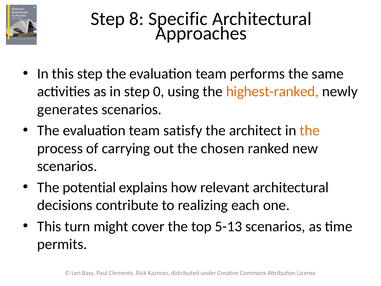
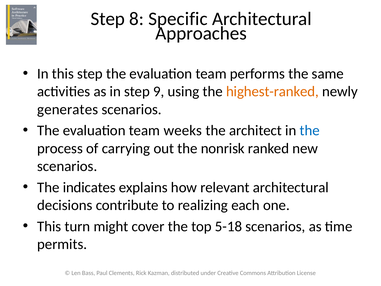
0: 0 -> 9
satisfy: satisfy -> weeks
the at (310, 130) colour: orange -> blue
chosen: chosen -> nonrisk
potential: potential -> indicates
5-13: 5-13 -> 5-18
